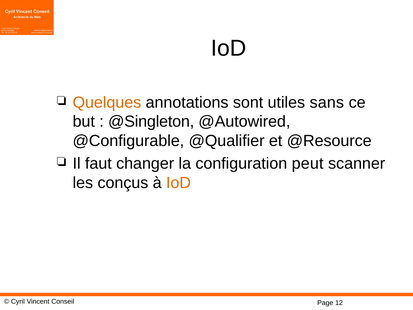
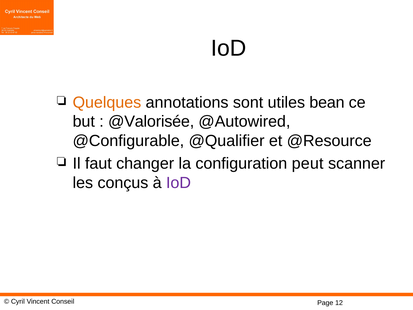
sans: sans -> bean
@Singleton: @Singleton -> @Valorisée
IoD at (179, 183) colour: orange -> purple
